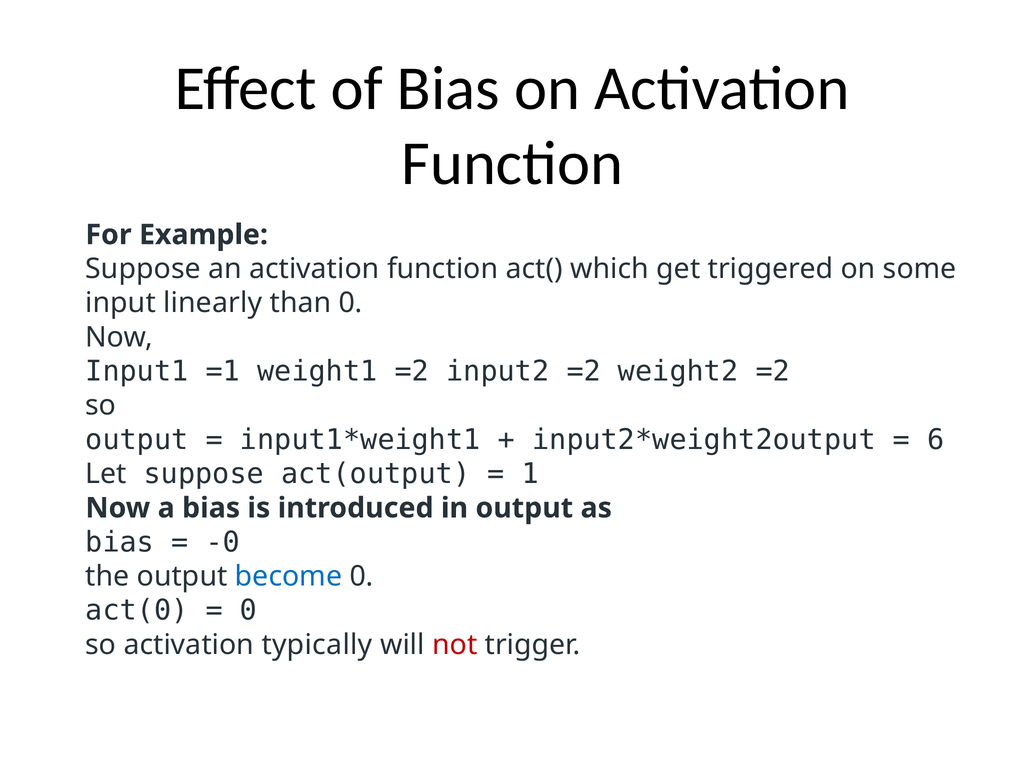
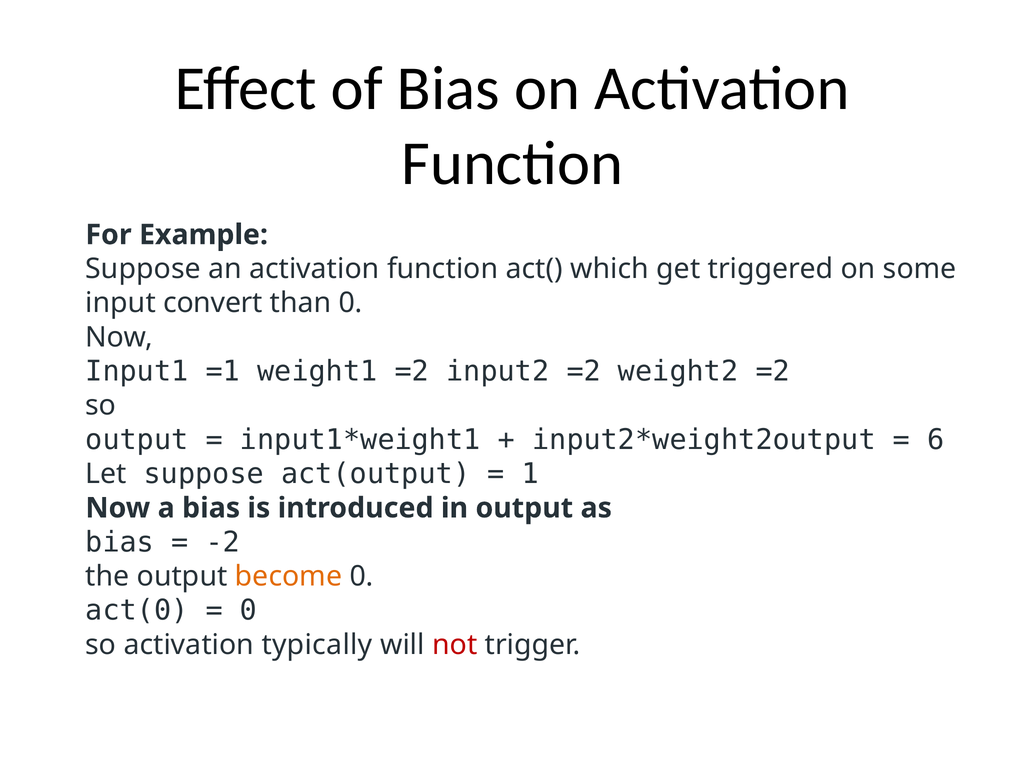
linearly: linearly -> convert
-0: -0 -> -2
become colour: blue -> orange
